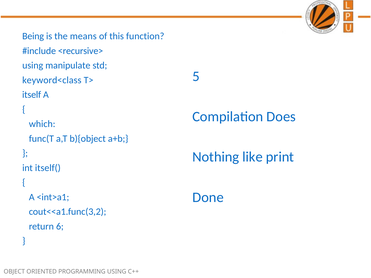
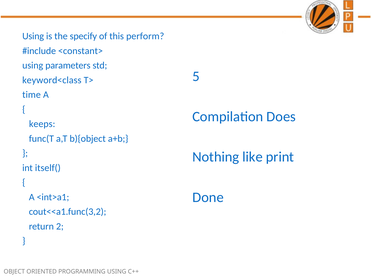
Being at (33, 36): Being -> Using
means: means -> specify
function: function -> perform
<recursive>: <recursive> -> <constant>
manipulate: manipulate -> parameters
itself: itself -> time
which: which -> keeps
6: 6 -> 2
